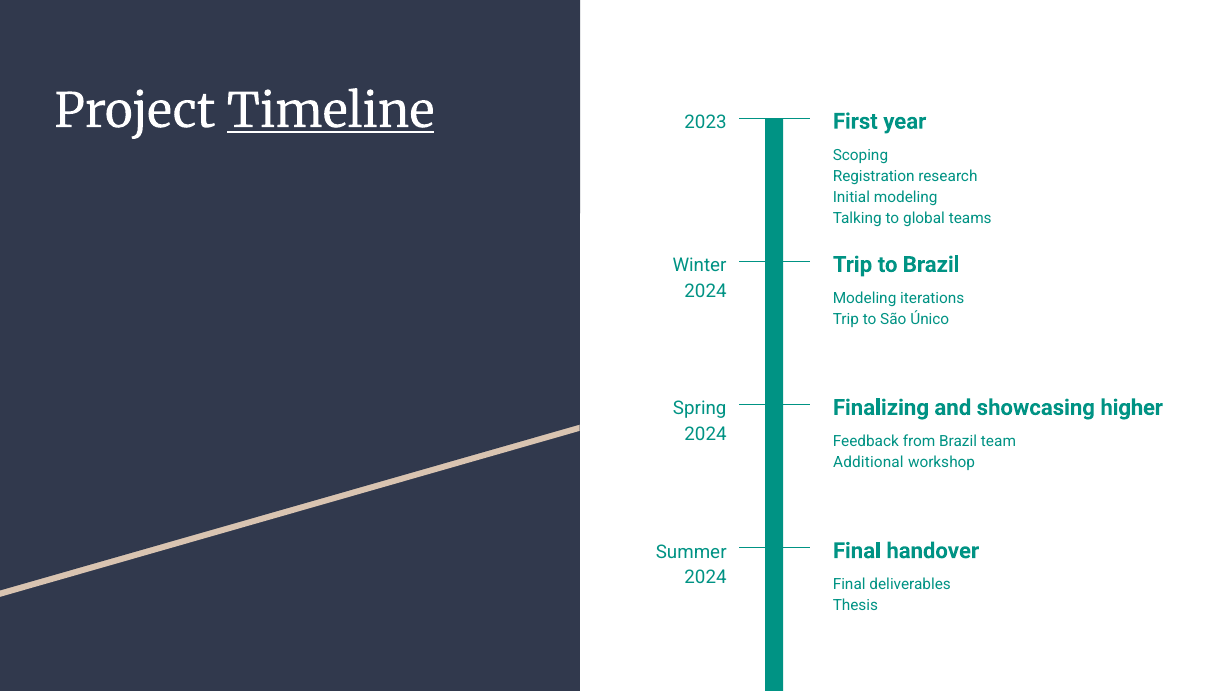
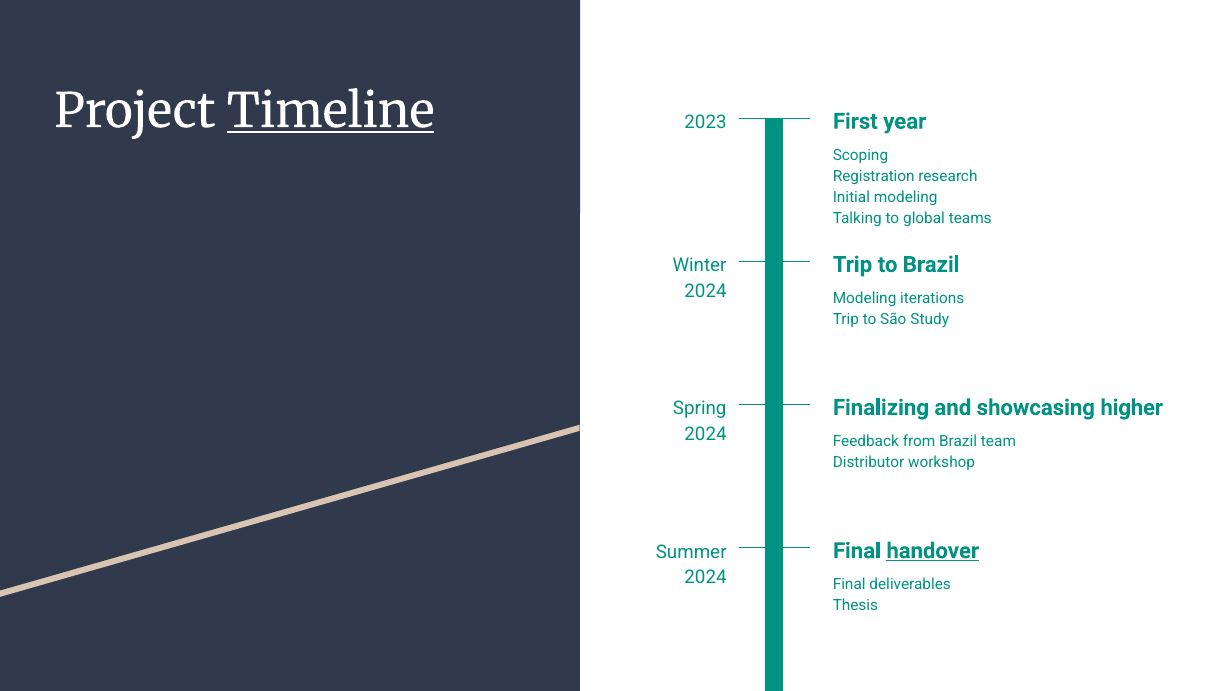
Único: Único -> Study
Additional: Additional -> Distributor
handover underline: none -> present
